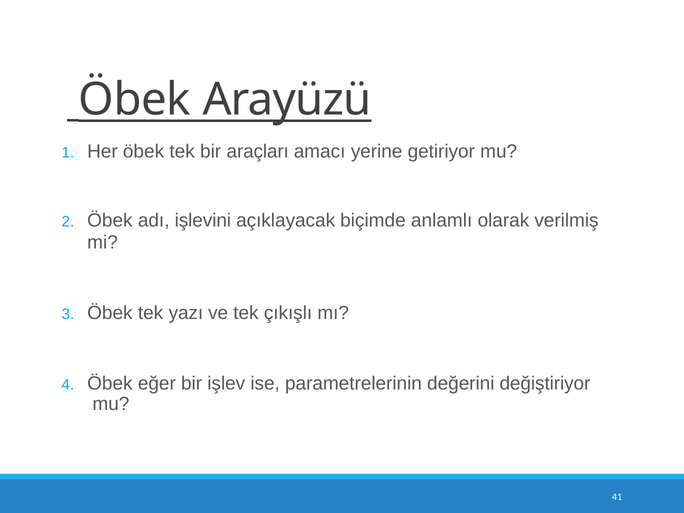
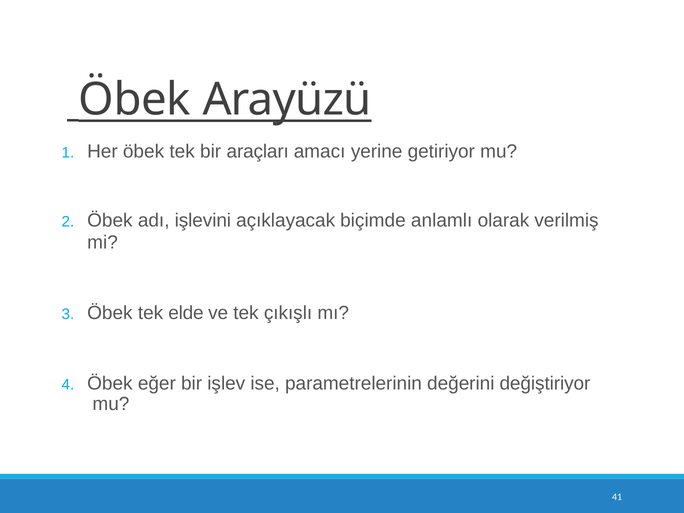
yazı: yazı -> elde
